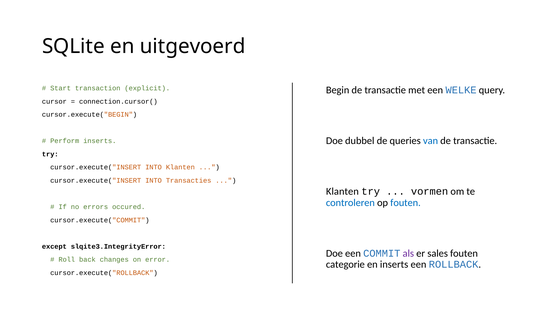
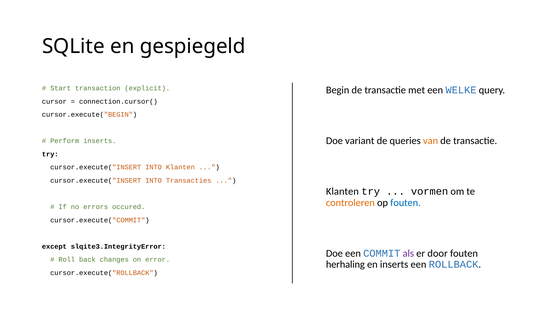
uitgevoerd: uitgevoerd -> gespiegeld
dubbel: dubbel -> variant
van colour: blue -> orange
controleren colour: blue -> orange
sales: sales -> door
categorie: categorie -> herhaling
